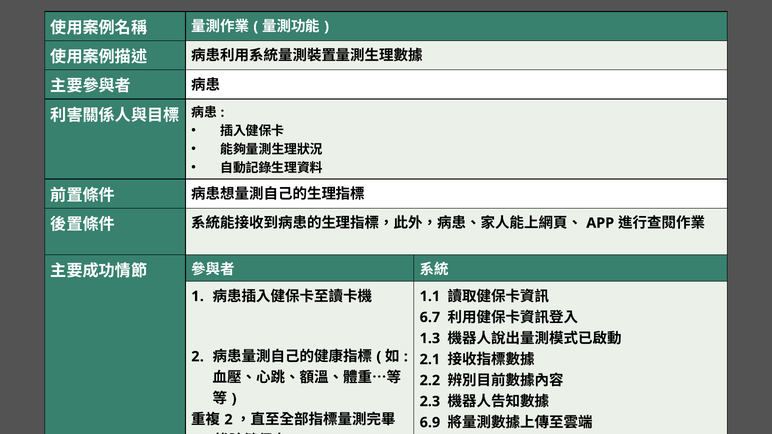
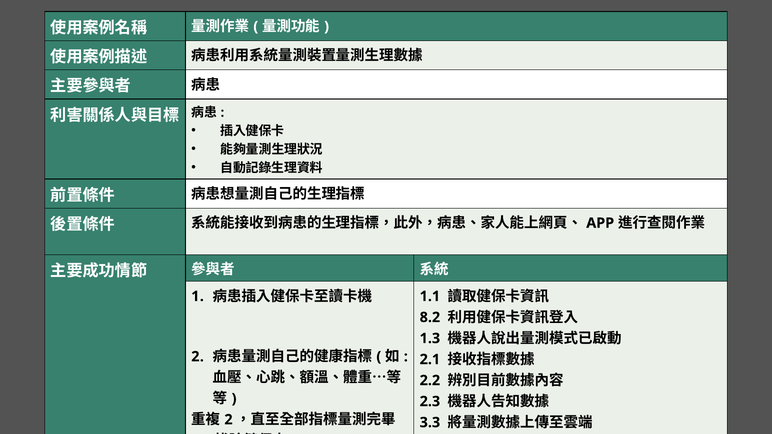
6.7: 6.7 -> 8.2
6.9: 6.9 -> 3.3
